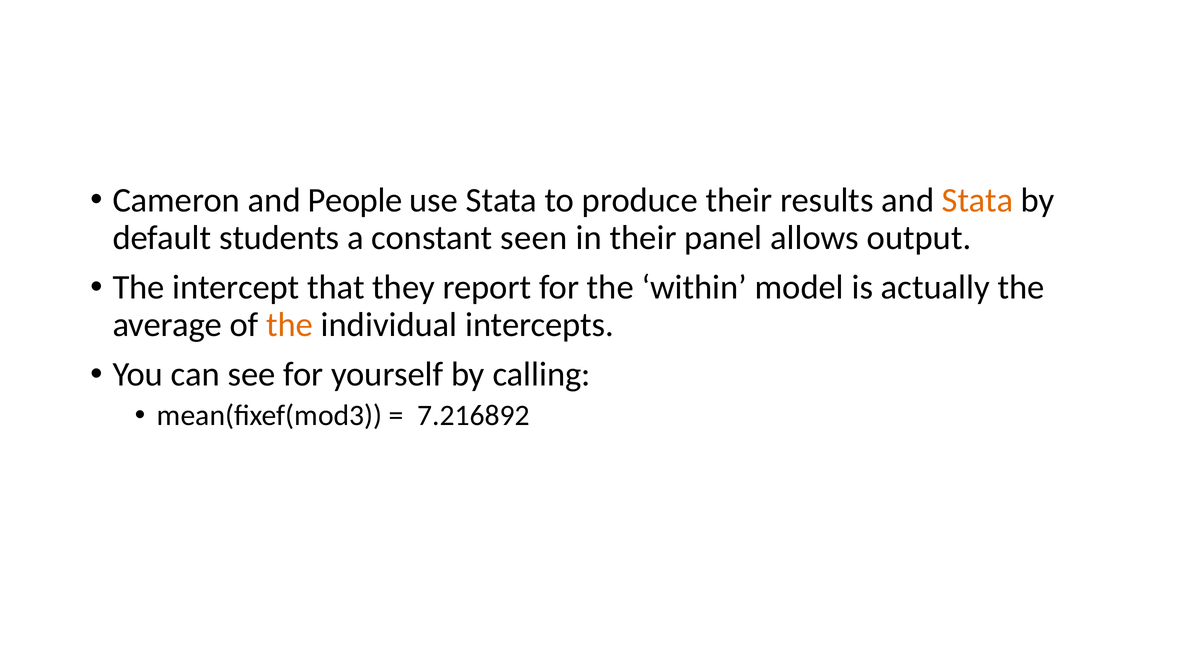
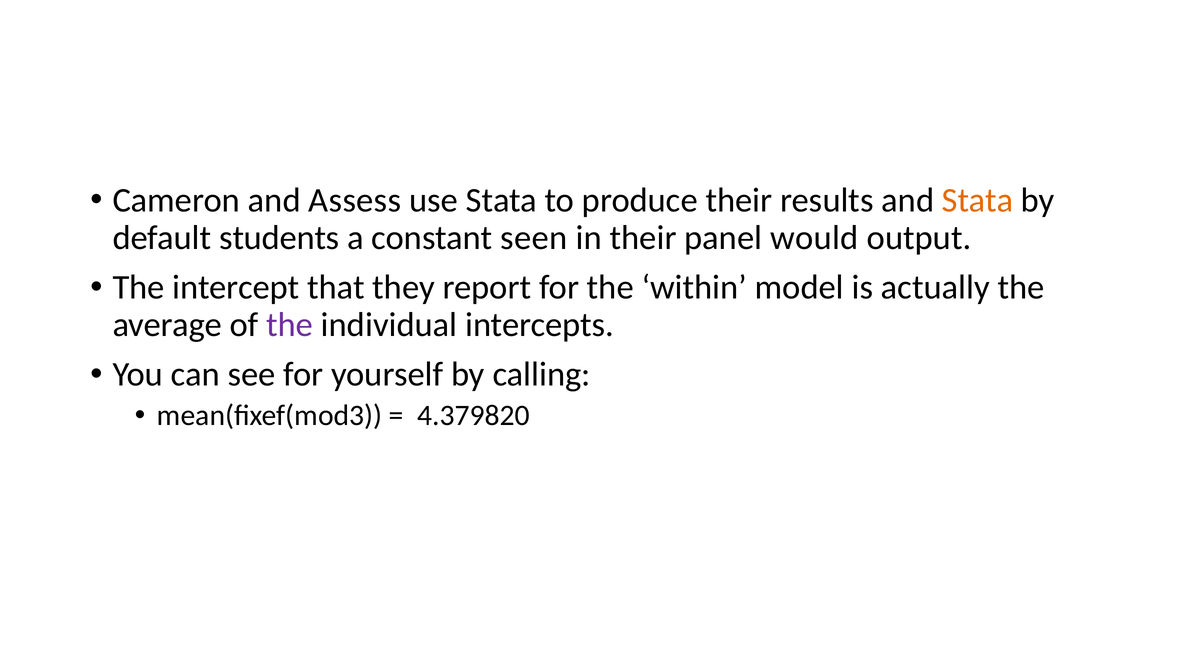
People: People -> Assess
allows: allows -> would
the at (290, 325) colour: orange -> purple
7.216892: 7.216892 -> 4.379820
